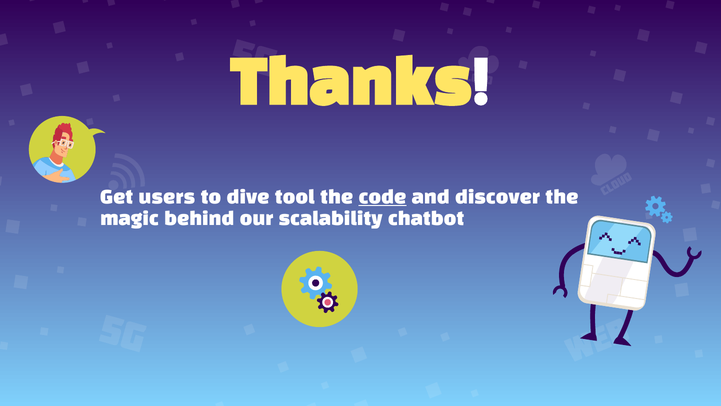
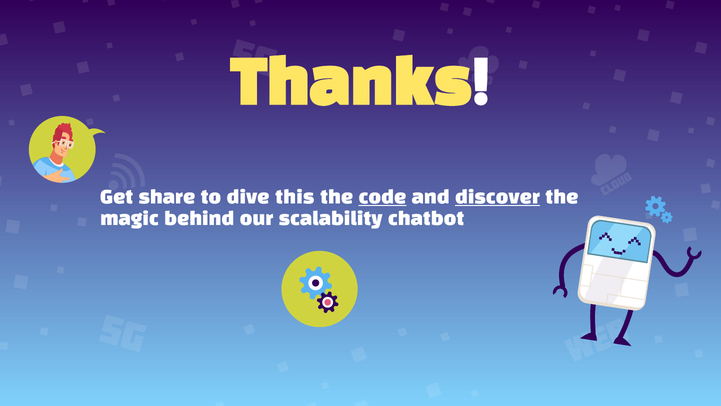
users: users -> share
tool: tool -> this
discover underline: none -> present
